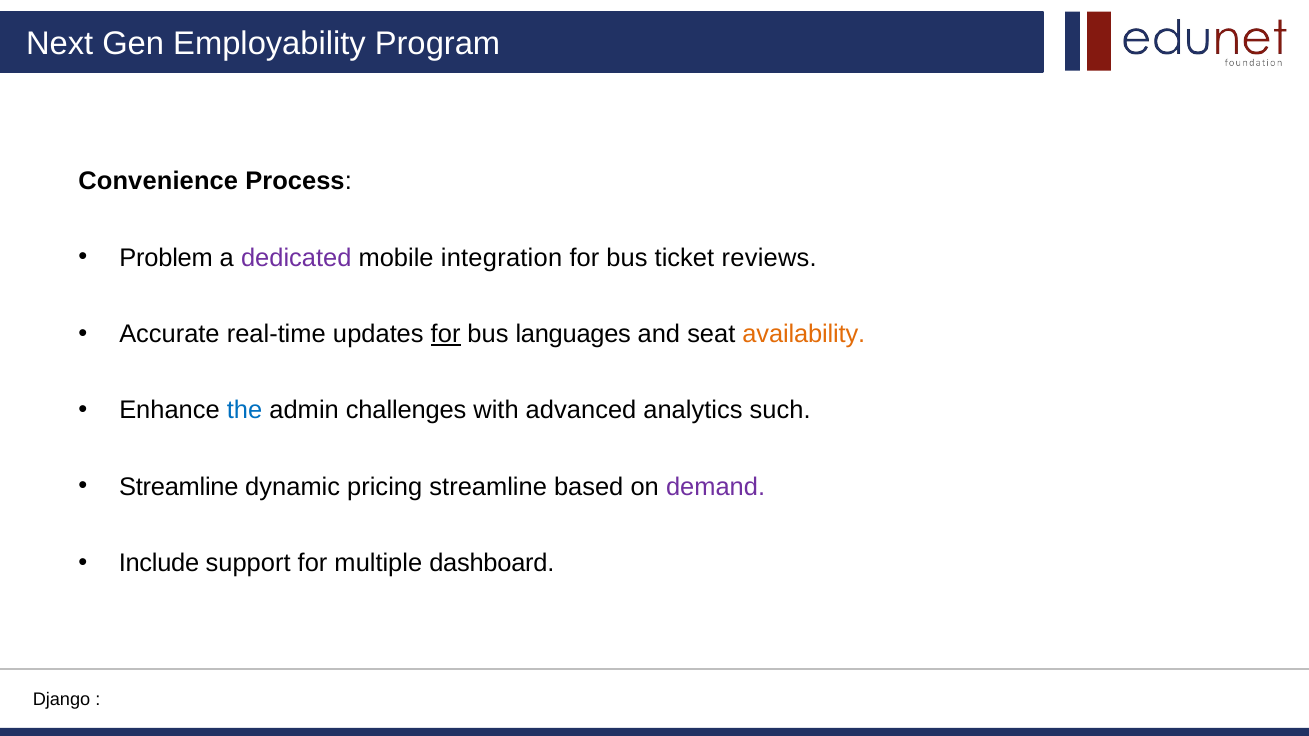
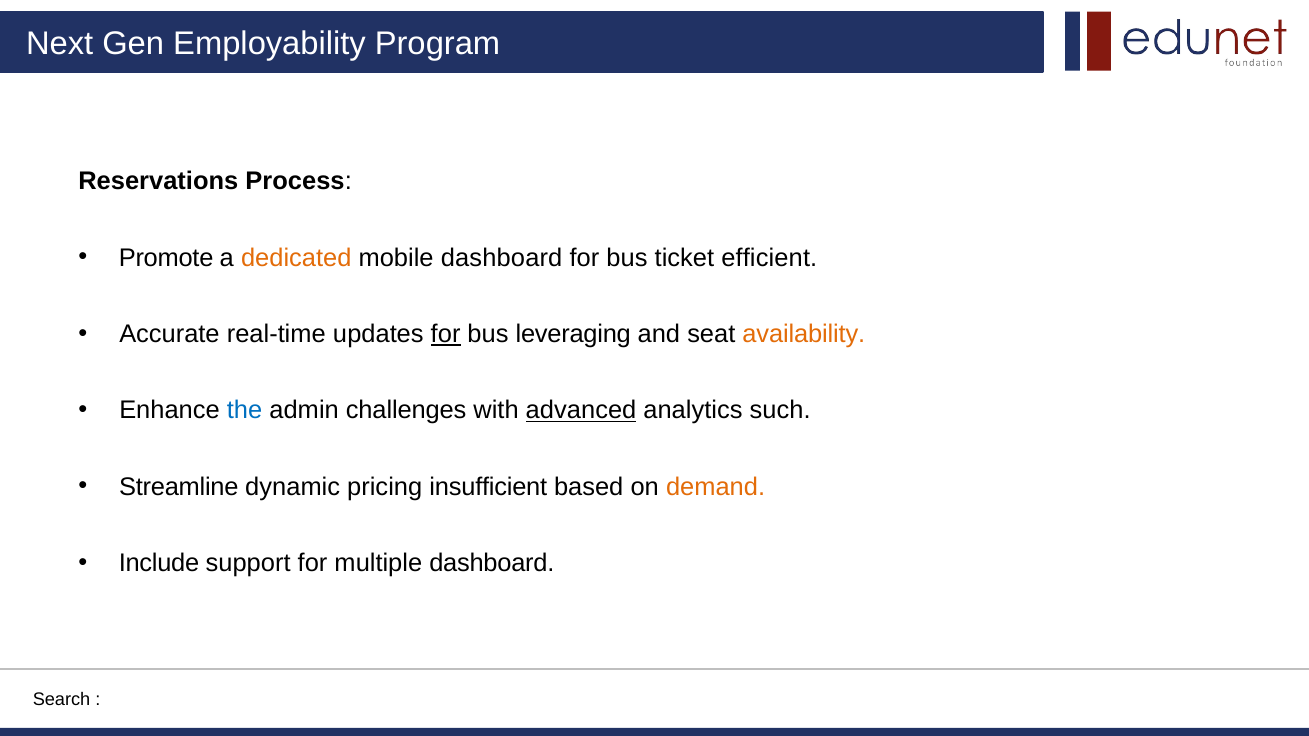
Convenience: Convenience -> Reservations
Problem: Problem -> Promote
dedicated colour: purple -> orange
mobile integration: integration -> dashboard
reviews: reviews -> efficient
languages: languages -> leveraging
advanced underline: none -> present
pricing streamline: streamline -> insufficient
demand colour: purple -> orange
Django: Django -> Search
